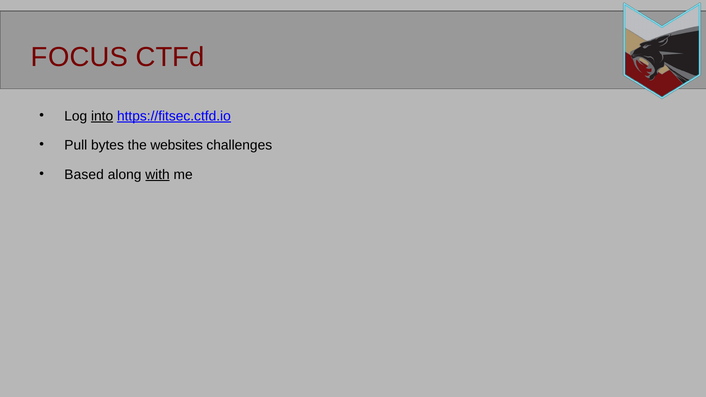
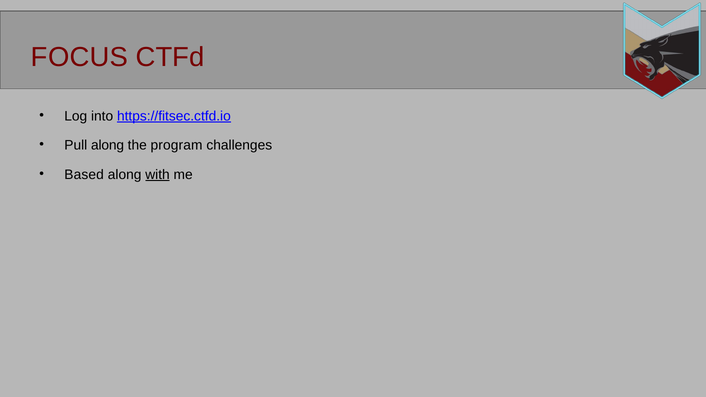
into underline: present -> none
Pull bytes: bytes -> along
websites: websites -> program
